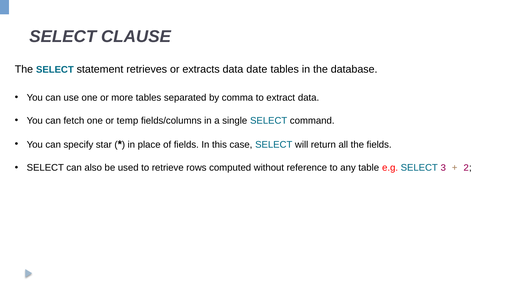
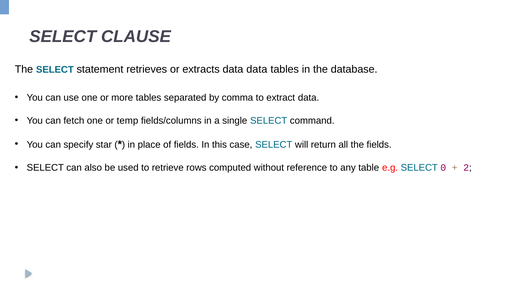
data date: date -> data
3: 3 -> 0
